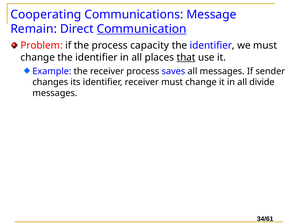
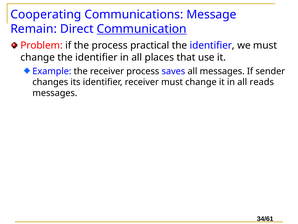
capacity: capacity -> practical
that underline: present -> none
divide: divide -> reads
